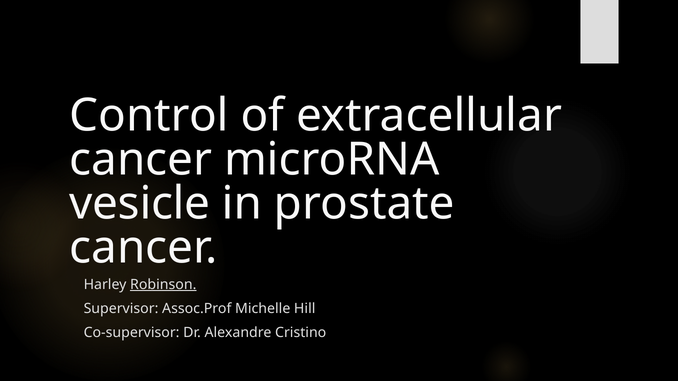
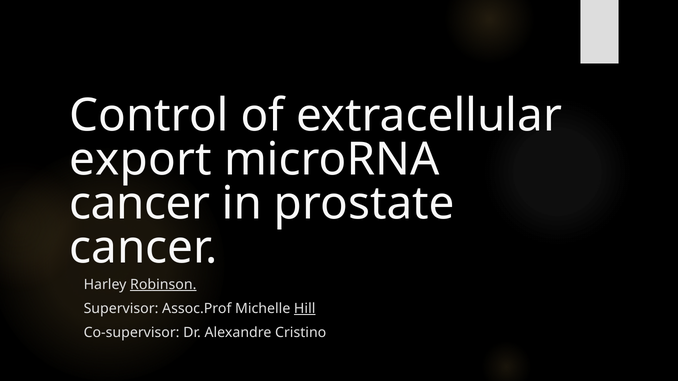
cancer at (141, 160): cancer -> export
vesicle at (140, 204): vesicle -> cancer
Hill underline: none -> present
